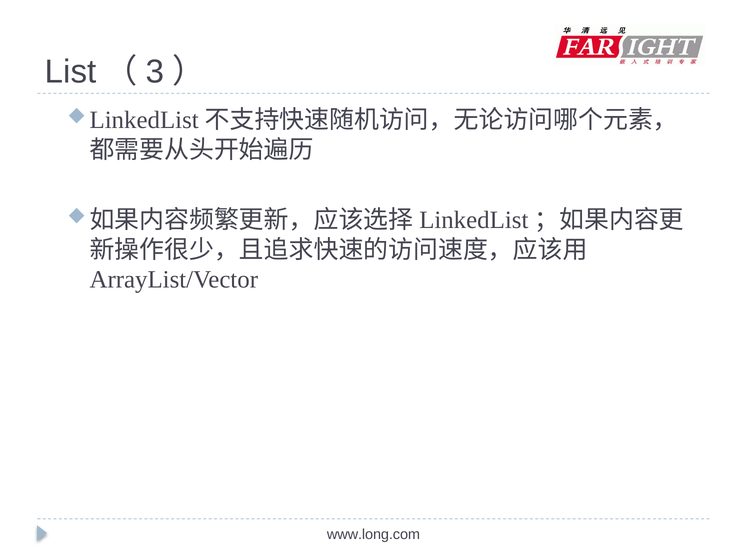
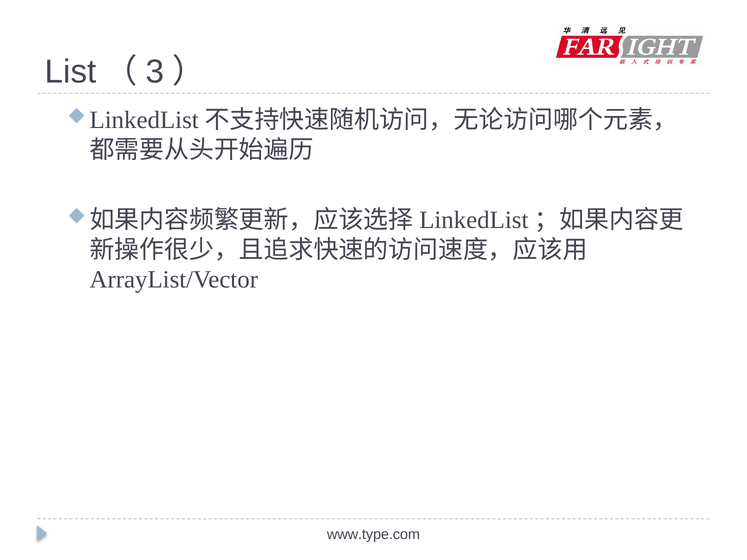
www.long.com: www.long.com -> www.type.com
